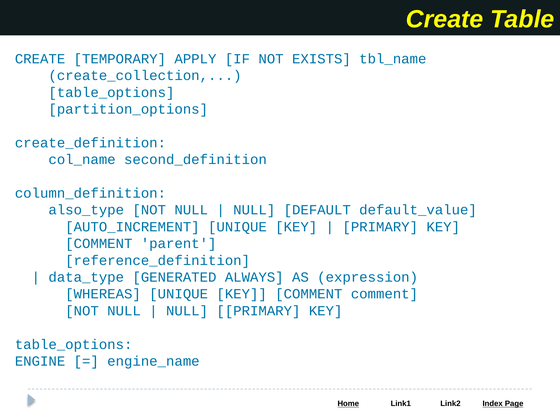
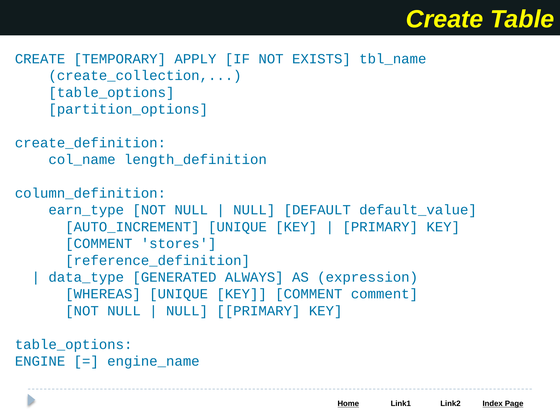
second_definition: second_definition -> length_definition
also_type: also_type -> earn_type
parent: parent -> stores
